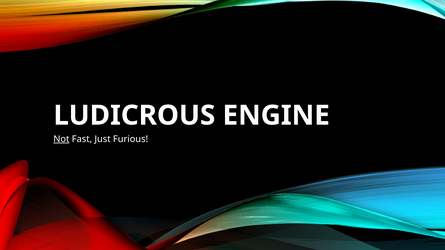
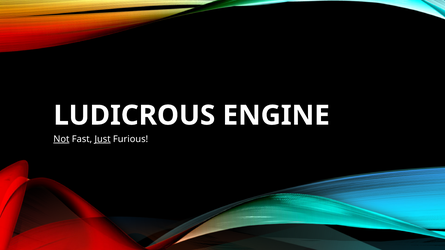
Just underline: none -> present
